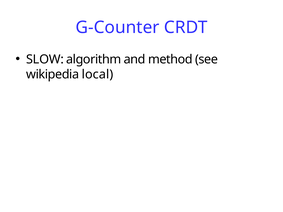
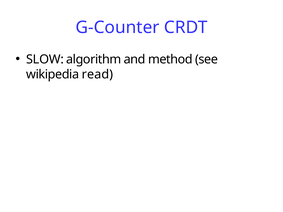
local: local -> read
